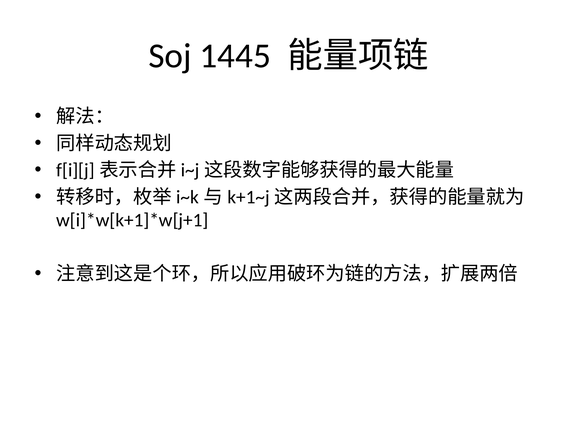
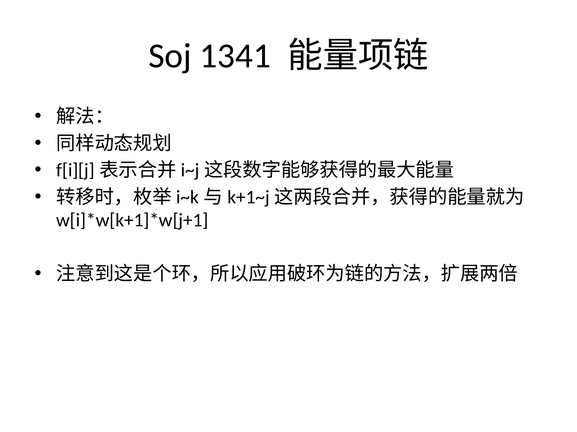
1445: 1445 -> 1341
